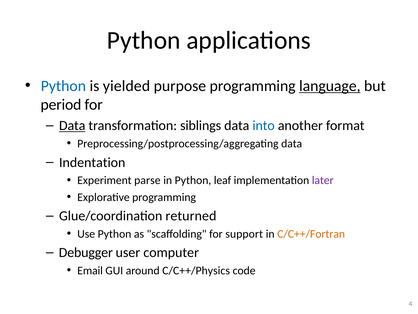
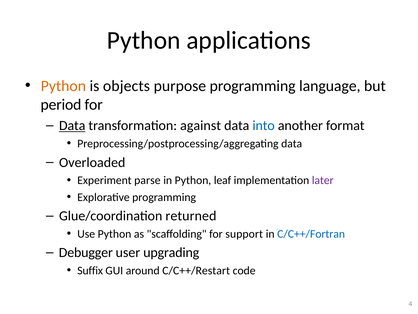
Python at (63, 86) colour: blue -> orange
yielded: yielded -> objects
language underline: present -> none
siblings: siblings -> against
Indentation: Indentation -> Overloaded
C/C++/Fortran colour: orange -> blue
computer: computer -> upgrading
Email: Email -> Suffix
C/C++/Physics: C/C++/Physics -> C/C++/Restart
